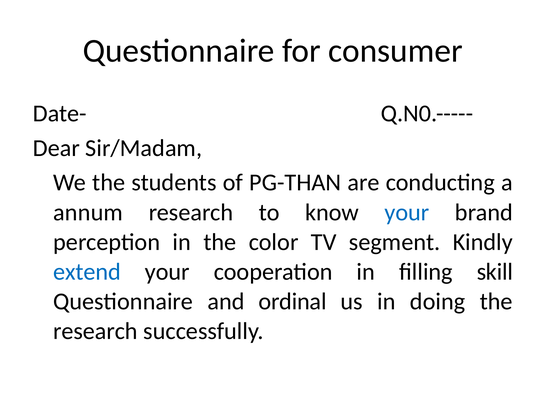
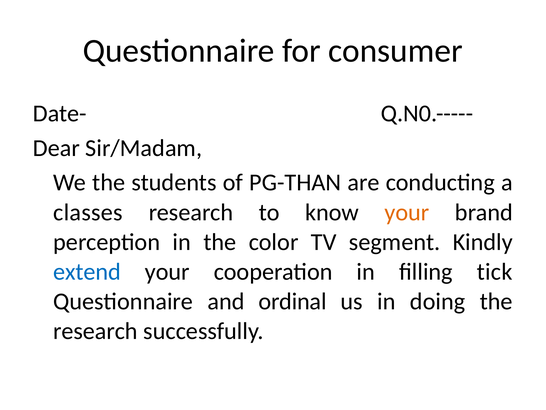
annum: annum -> classes
your at (407, 212) colour: blue -> orange
skill: skill -> tick
